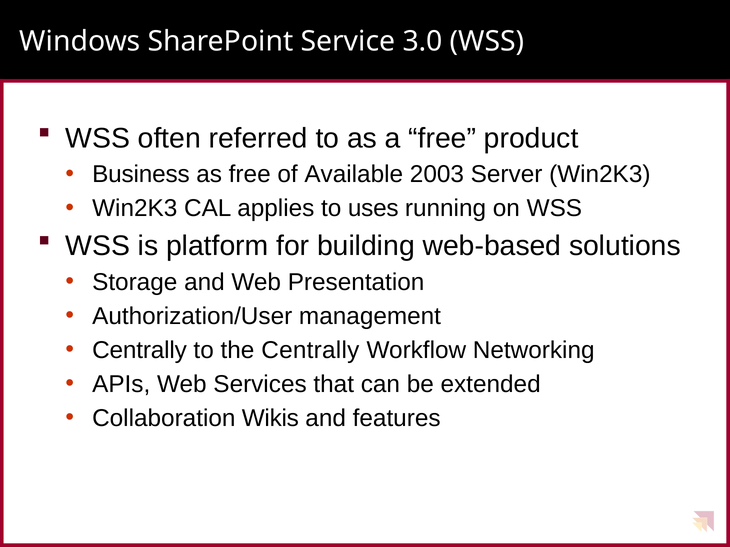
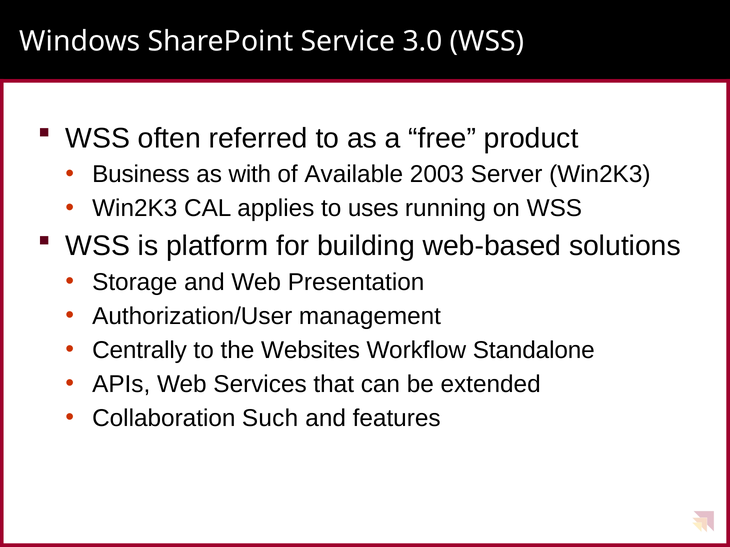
as free: free -> with
the Centrally: Centrally -> Websites
Networking: Networking -> Standalone
Wikis: Wikis -> Such
